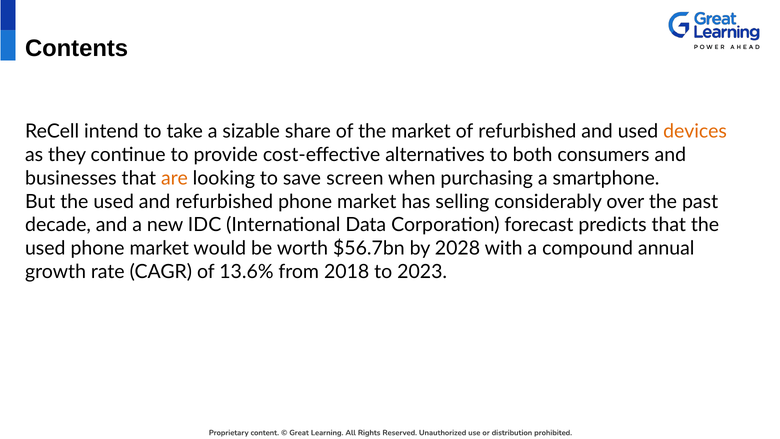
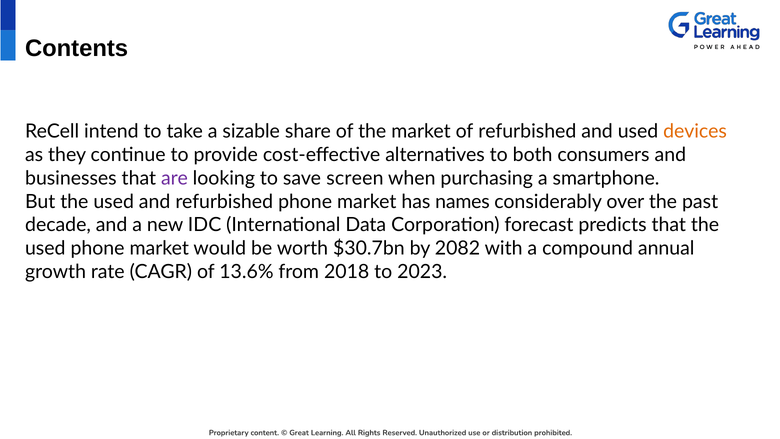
are colour: orange -> purple
selling: selling -> names
$56.7bn: $56.7bn -> $30.7bn
2028: 2028 -> 2082
